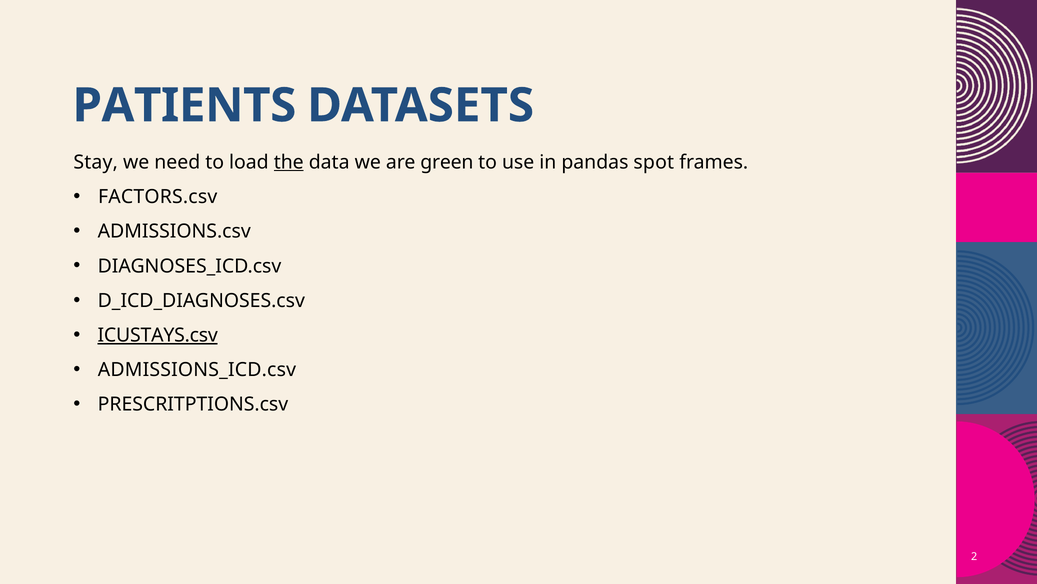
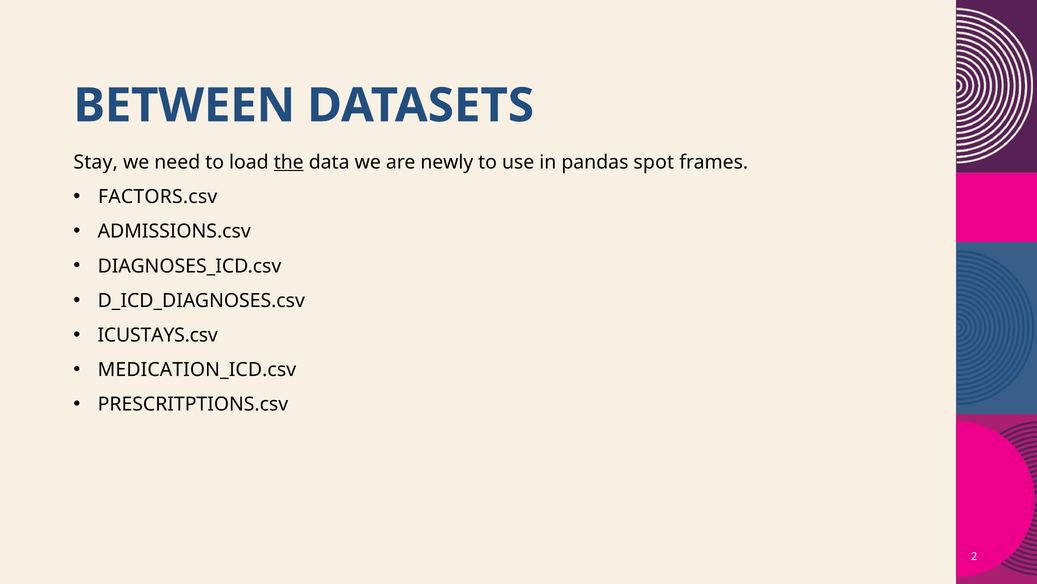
PATIENTS: PATIENTS -> BETWEEN
green: green -> newly
ICUSTAYS.csv underline: present -> none
ADMISSIONS_ICD.csv: ADMISSIONS_ICD.csv -> MEDICATION_ICD.csv
